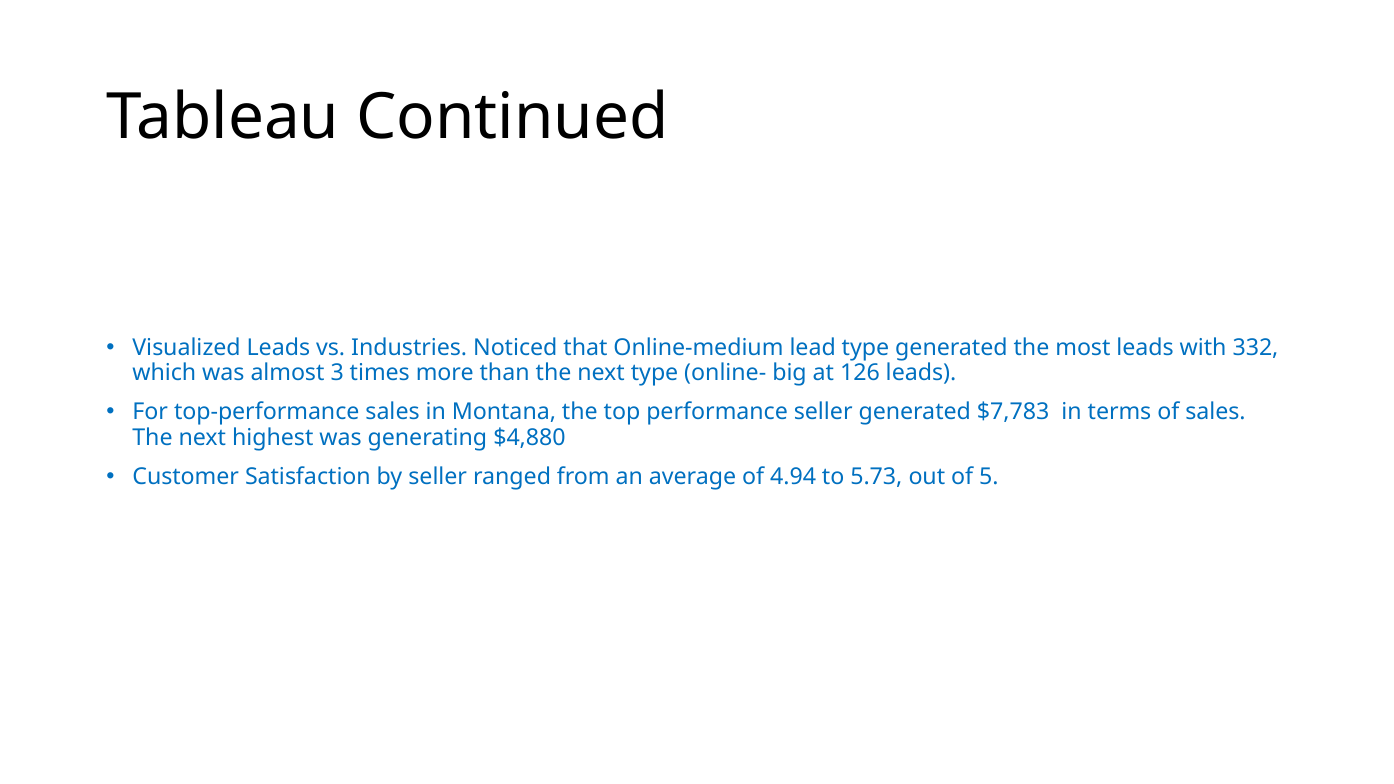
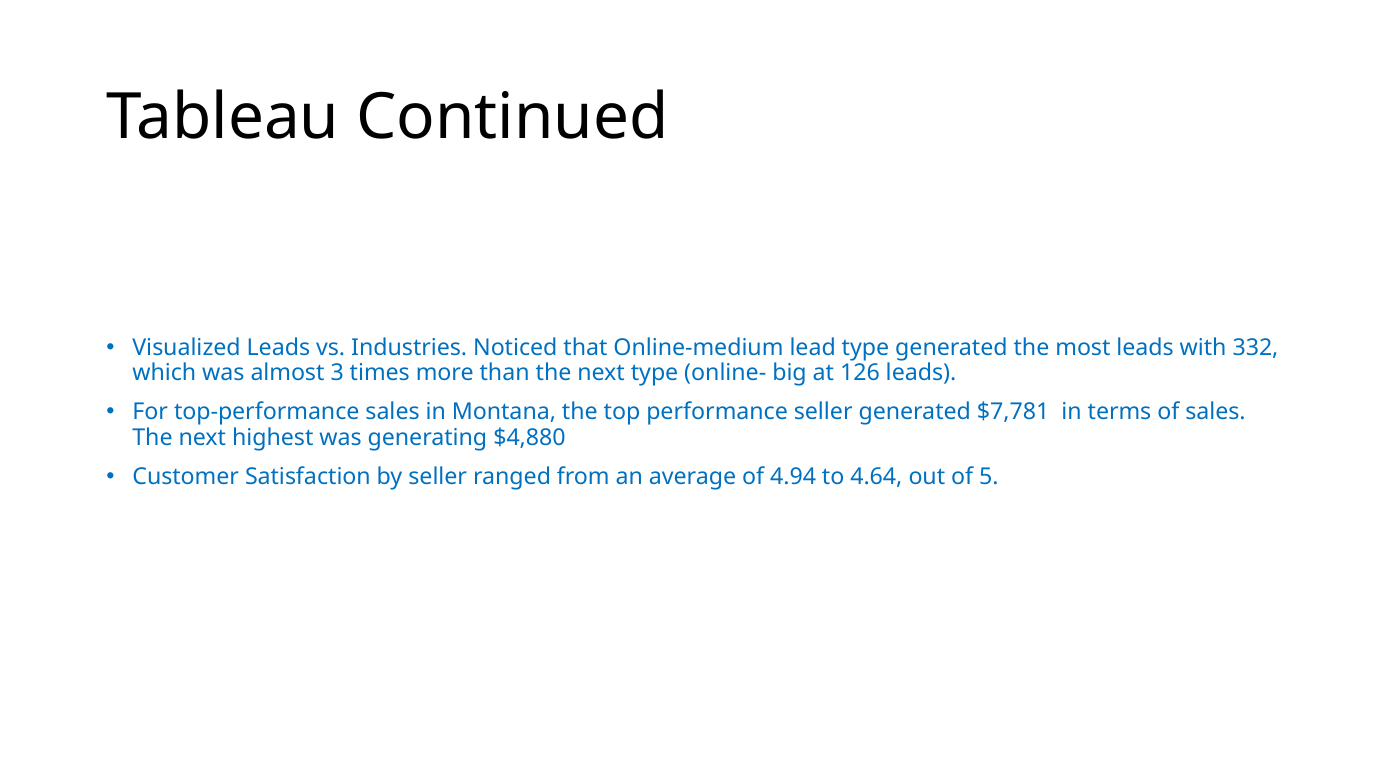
$7,783: $7,783 -> $7,781
5.73: 5.73 -> 4.64
